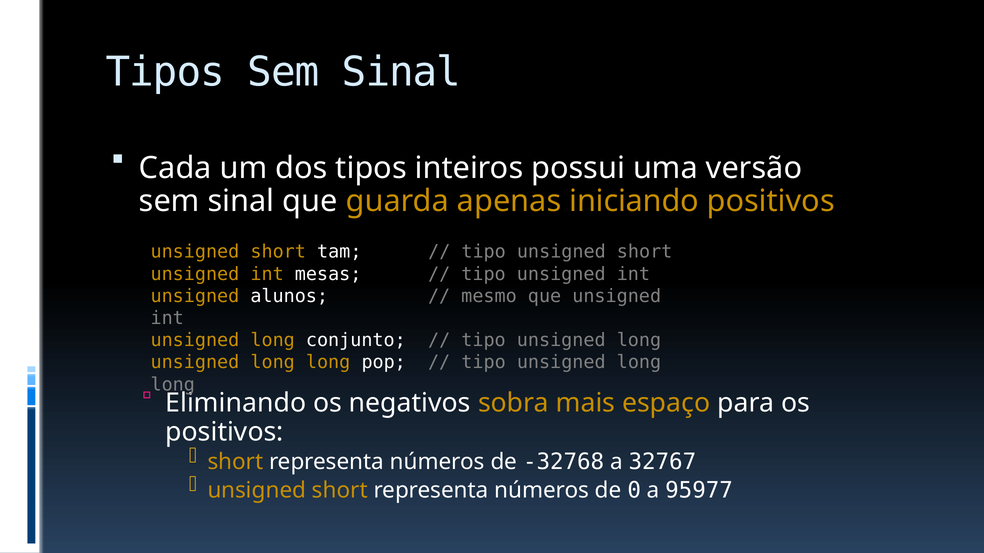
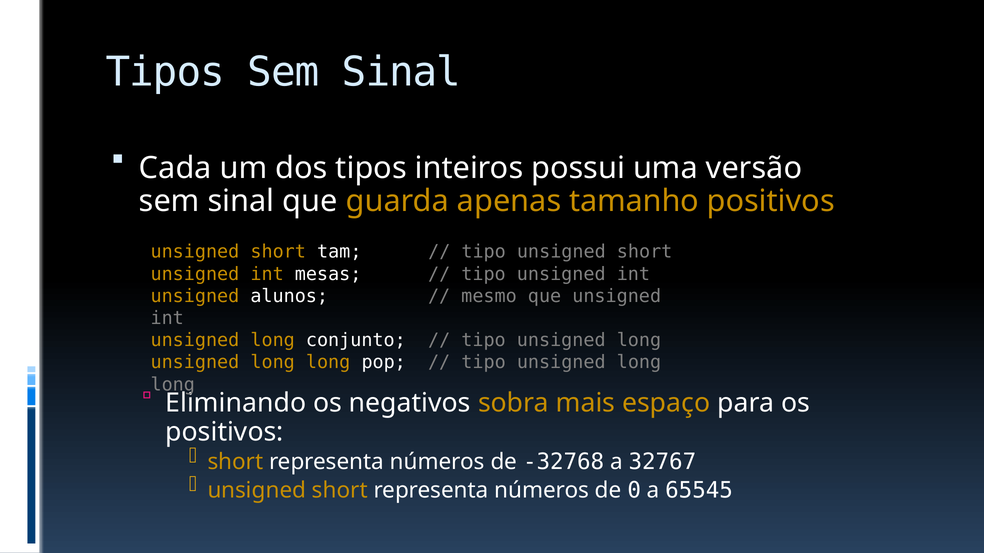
iniciando: iniciando -> tamanho
95977: 95977 -> 65545
